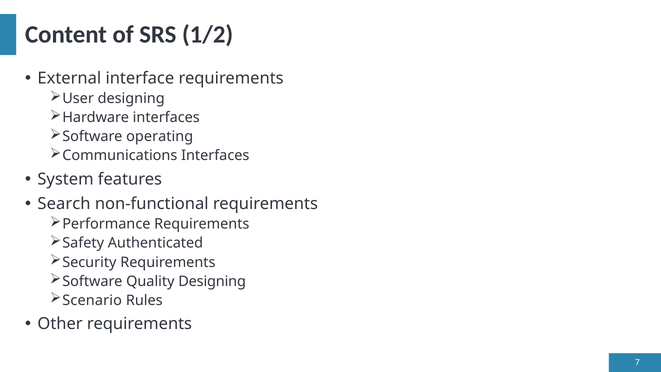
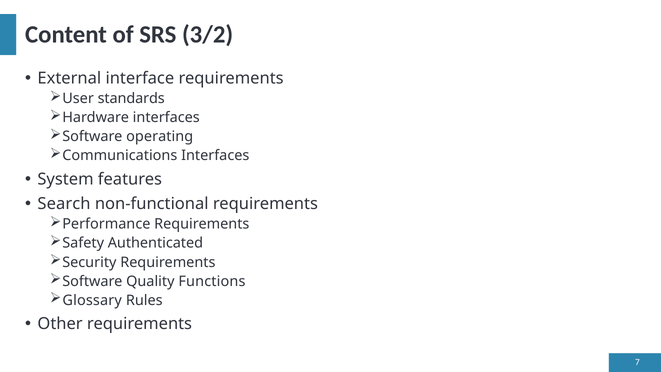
1/2: 1/2 -> 3/2
User designing: designing -> standards
Quality Designing: Designing -> Functions
Scenario: Scenario -> Glossary
